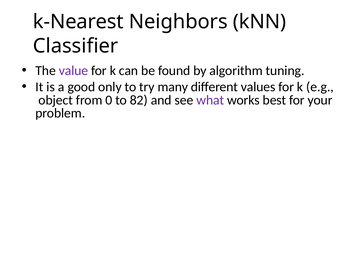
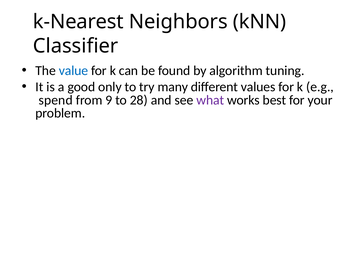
value colour: purple -> blue
object: object -> spend
0: 0 -> 9
82: 82 -> 28
